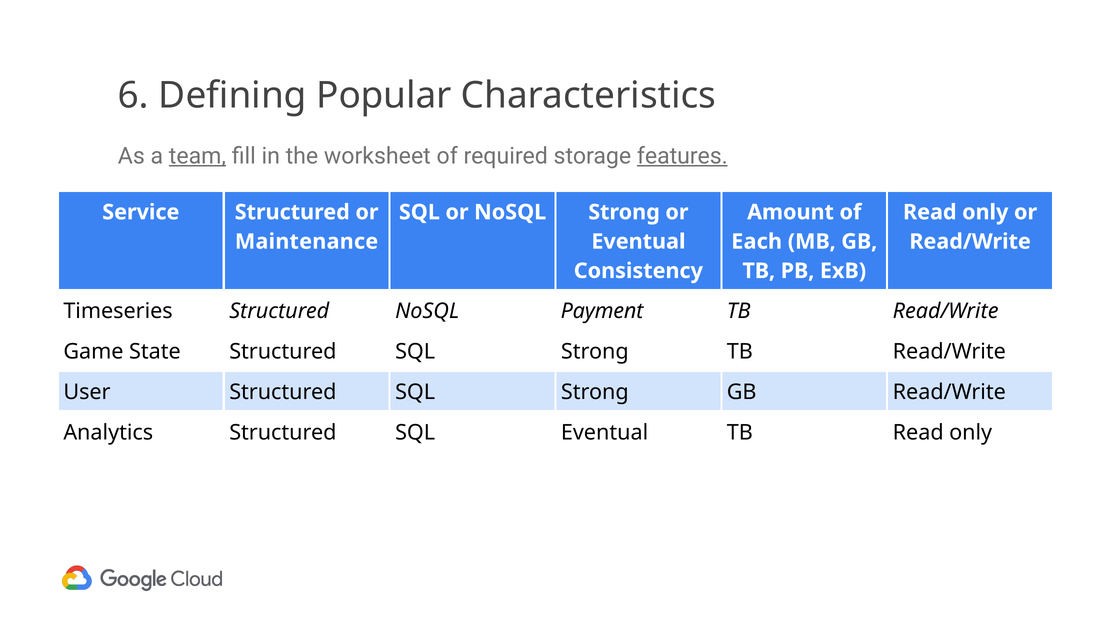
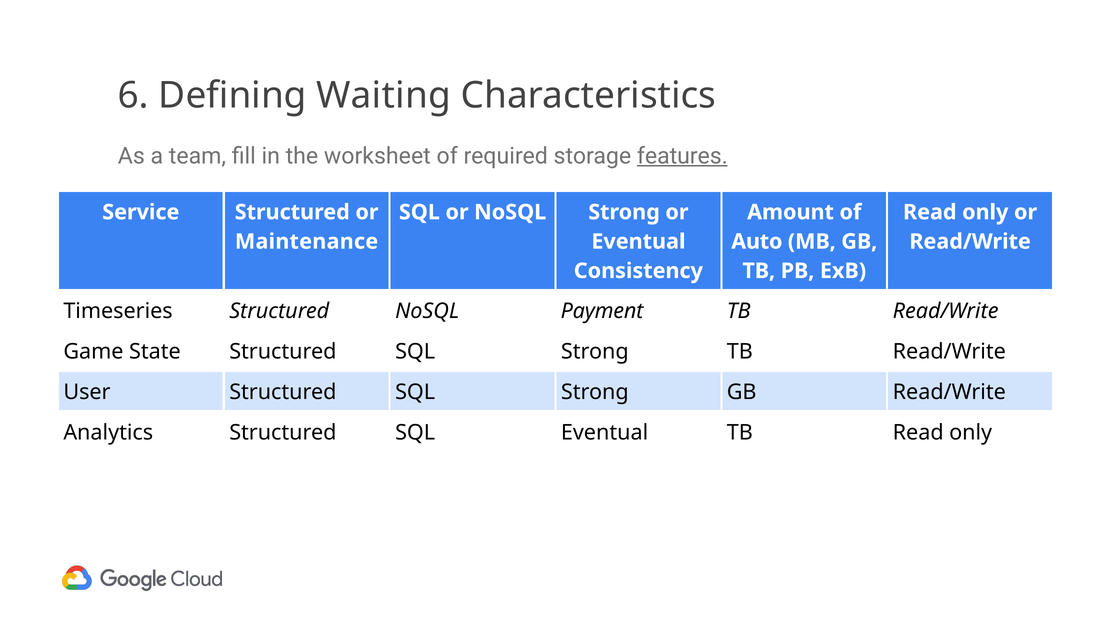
Popular: Popular -> Waiting
team underline: present -> none
Each: Each -> Auto
